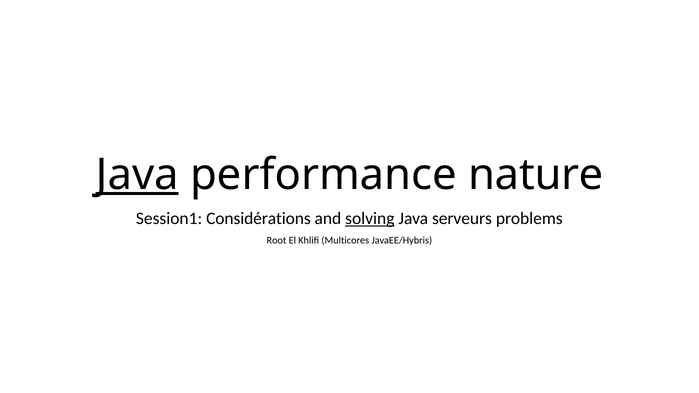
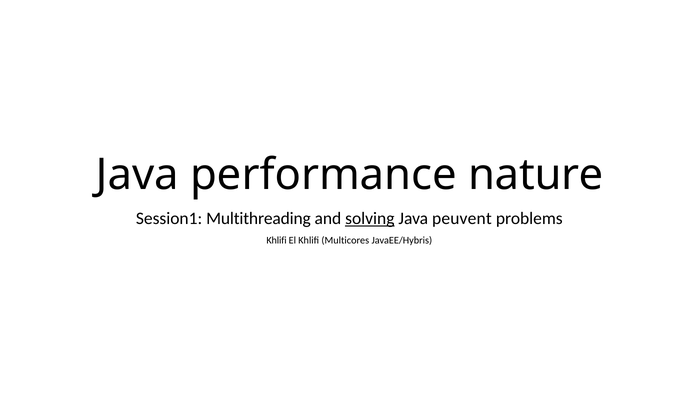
Java at (137, 175) underline: present -> none
Considérations: Considérations -> Multithreading
serveurs: serveurs -> peuvent
Root at (276, 241): Root -> Khlifi
